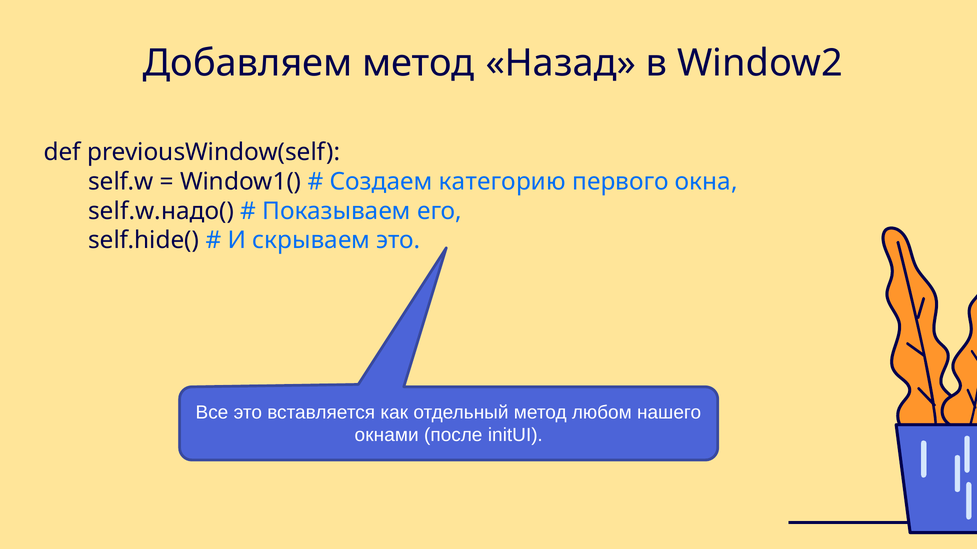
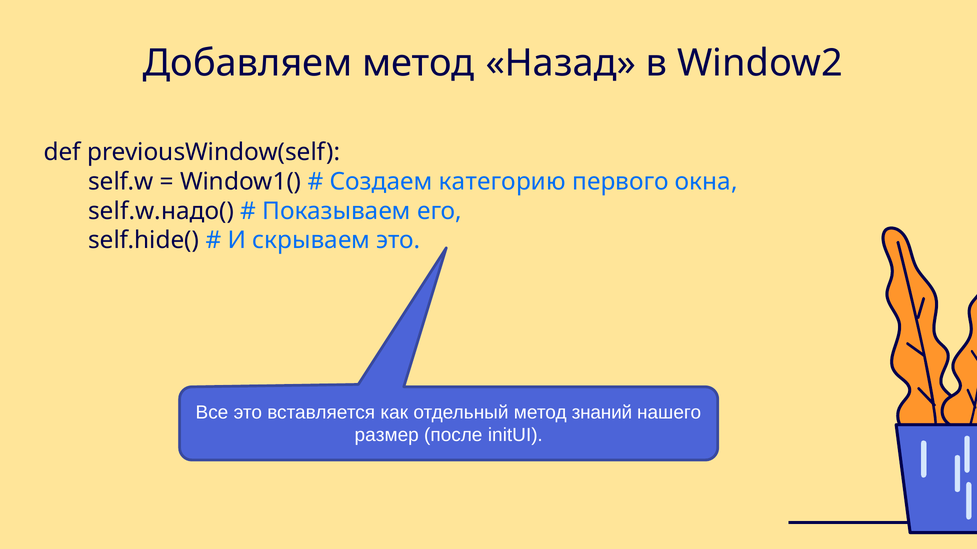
любом: любом -> знаний
окнами: окнами -> размер
